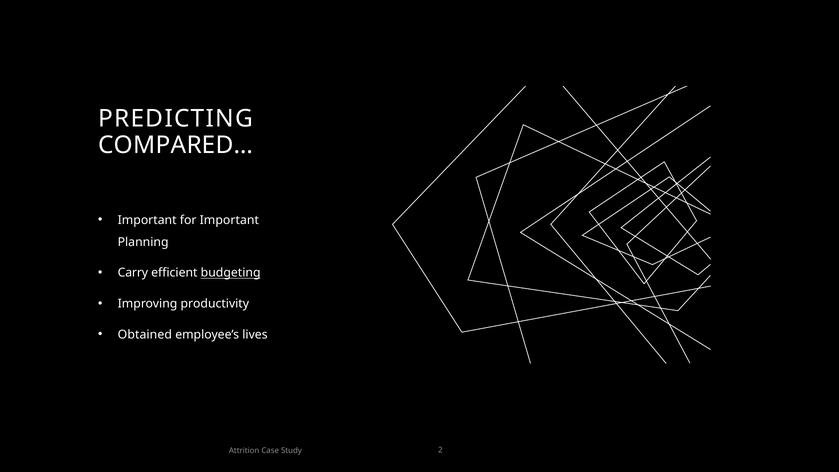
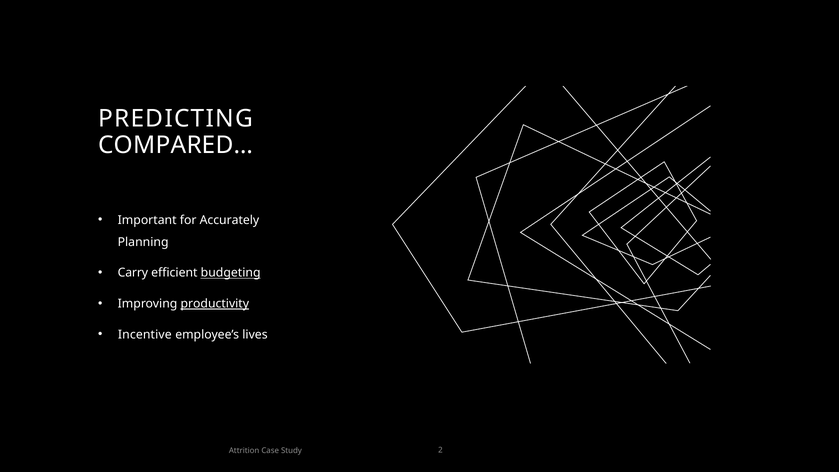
for Important: Important -> Accurately
productivity underline: none -> present
Obtained: Obtained -> Incentive
